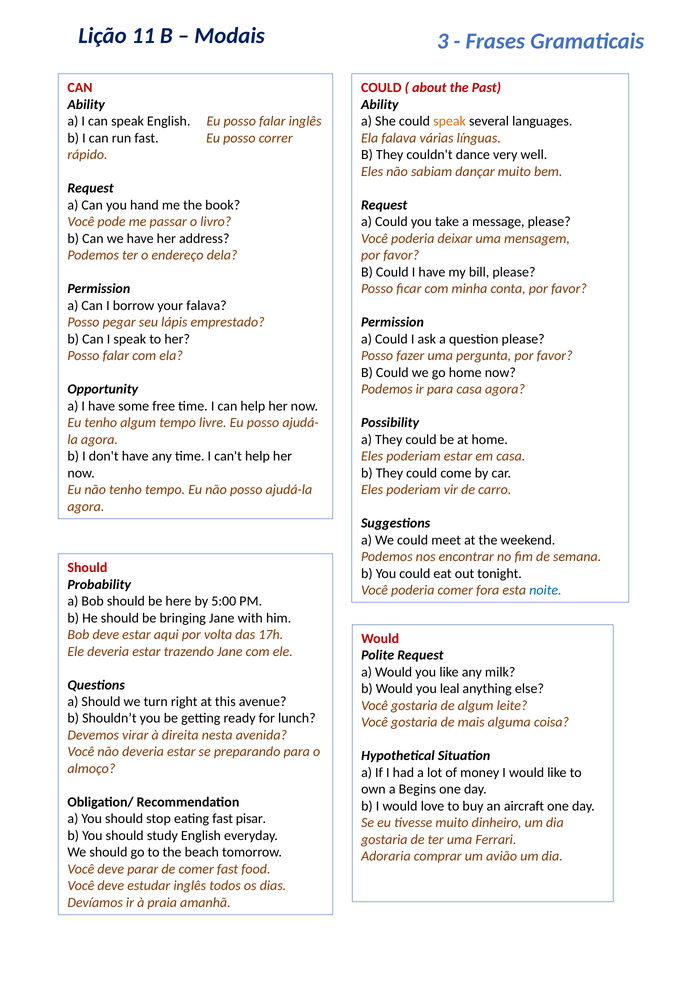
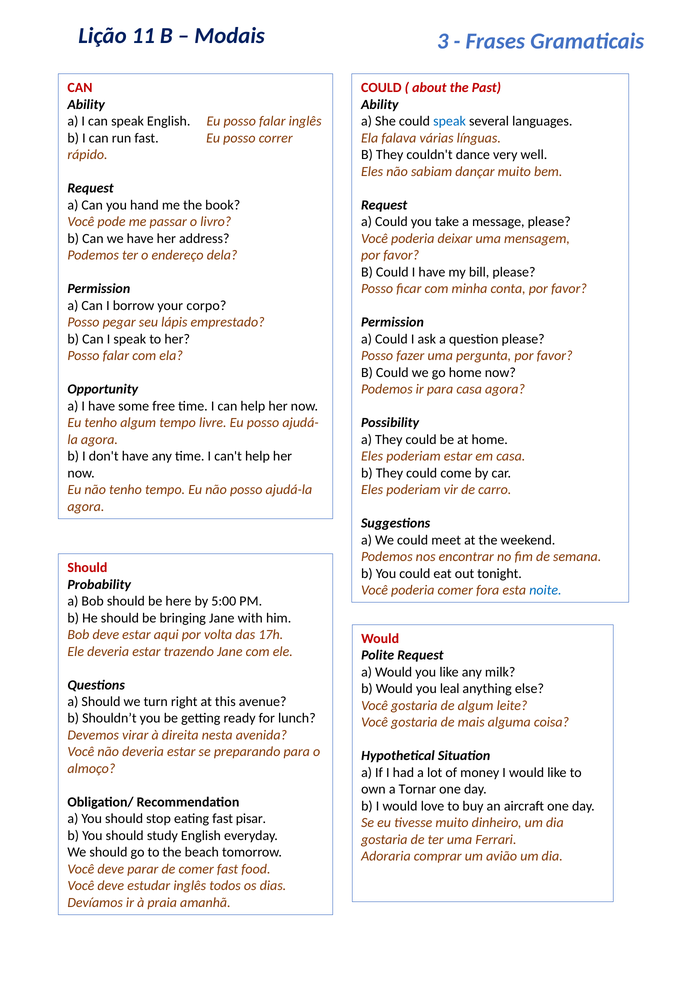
speak at (450, 121) colour: orange -> blue
your falava: falava -> corpo
Begins: Begins -> Tornar
